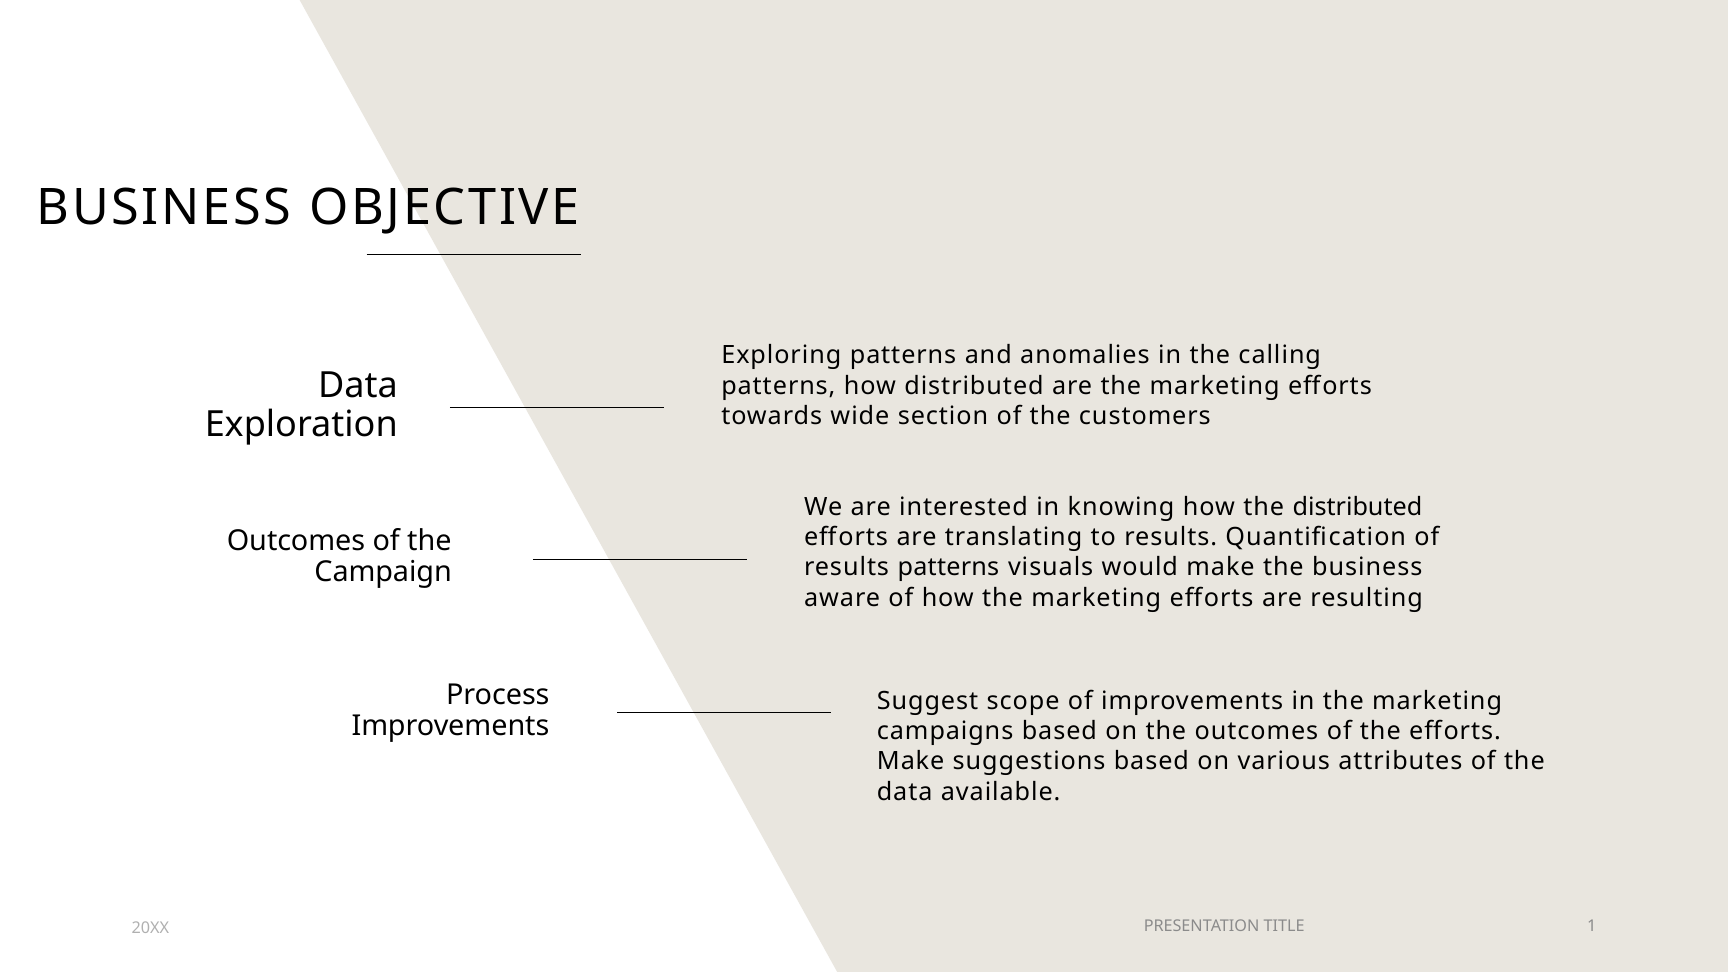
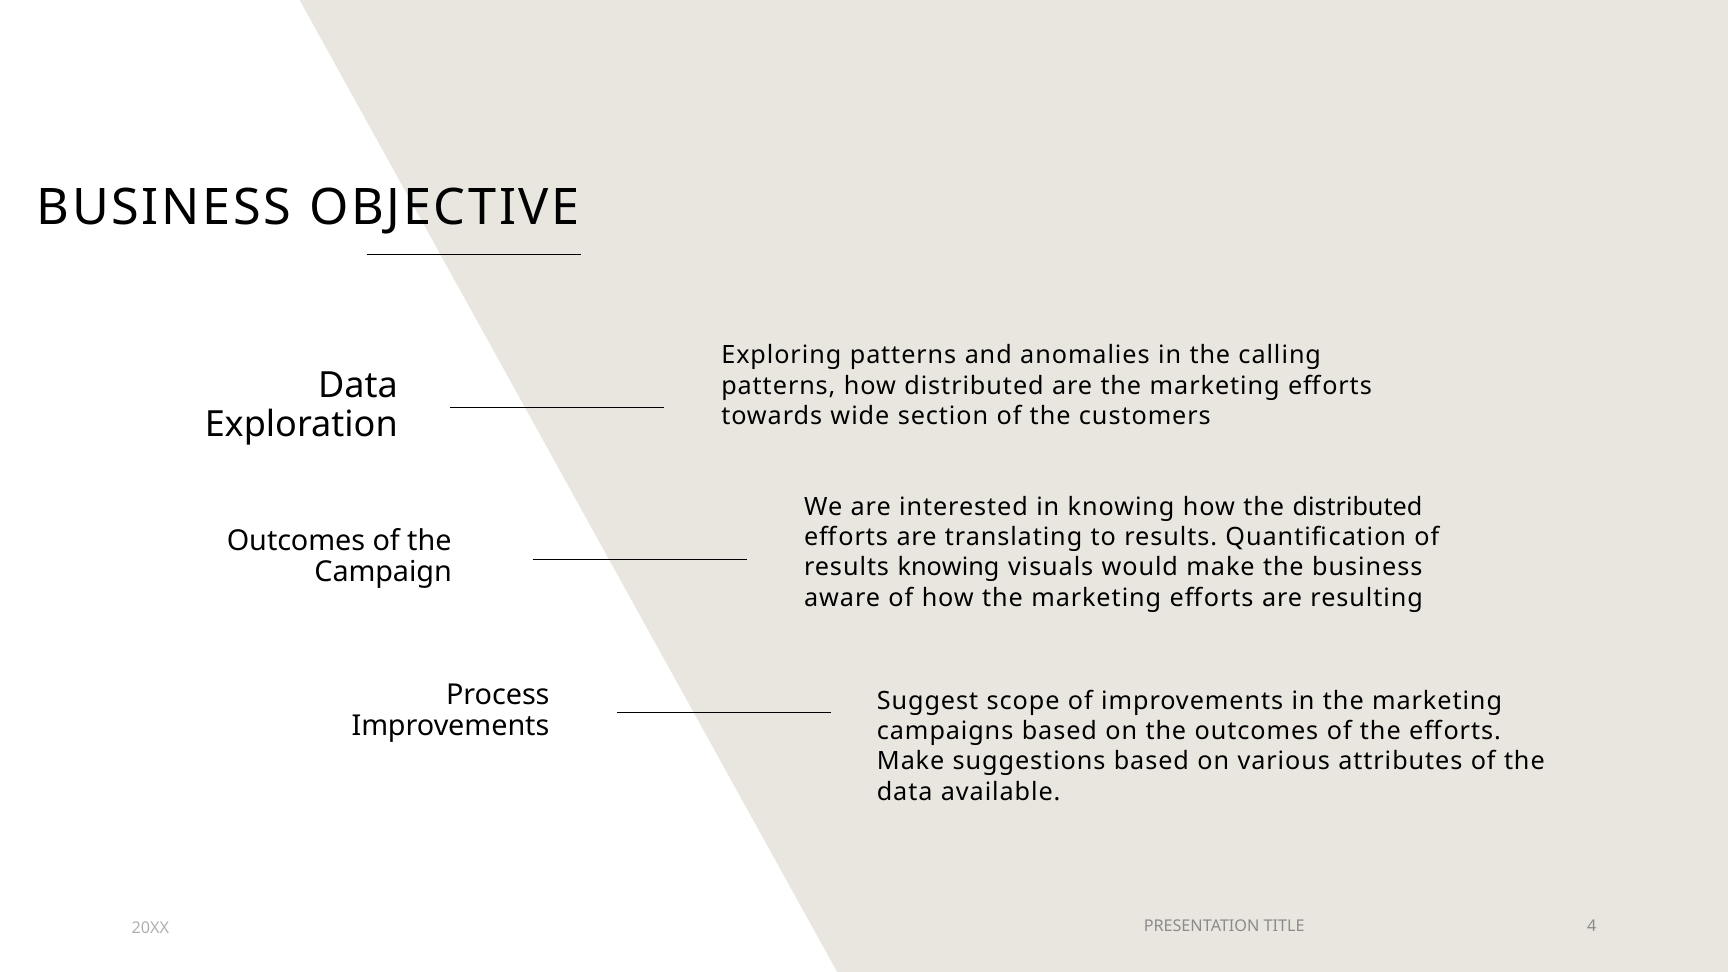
results patterns: patterns -> knowing
1: 1 -> 4
